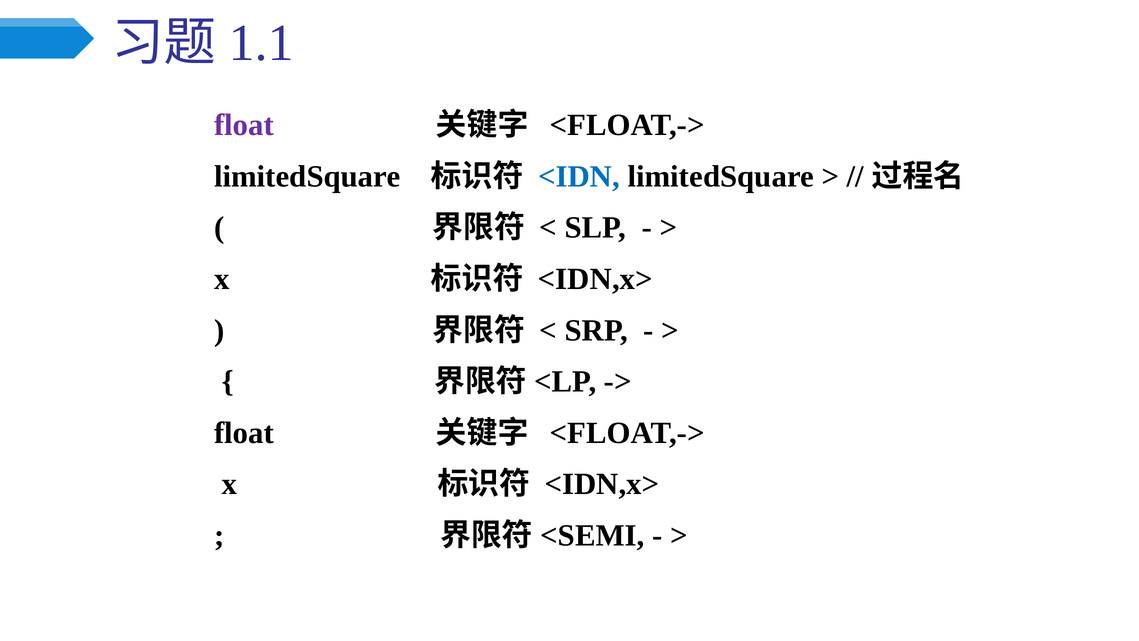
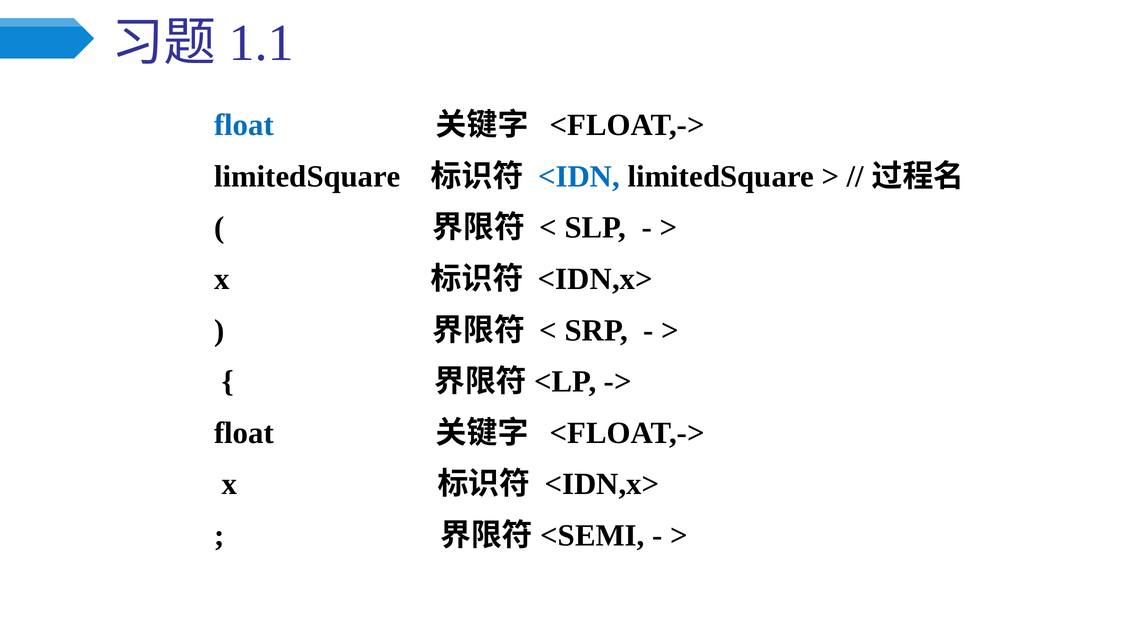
float at (244, 125) colour: purple -> blue
